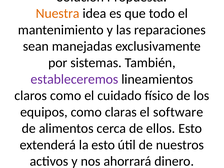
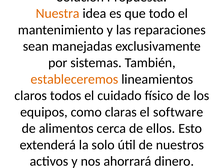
estableceremos colour: purple -> orange
claros como: como -> todos
la esto: esto -> solo
